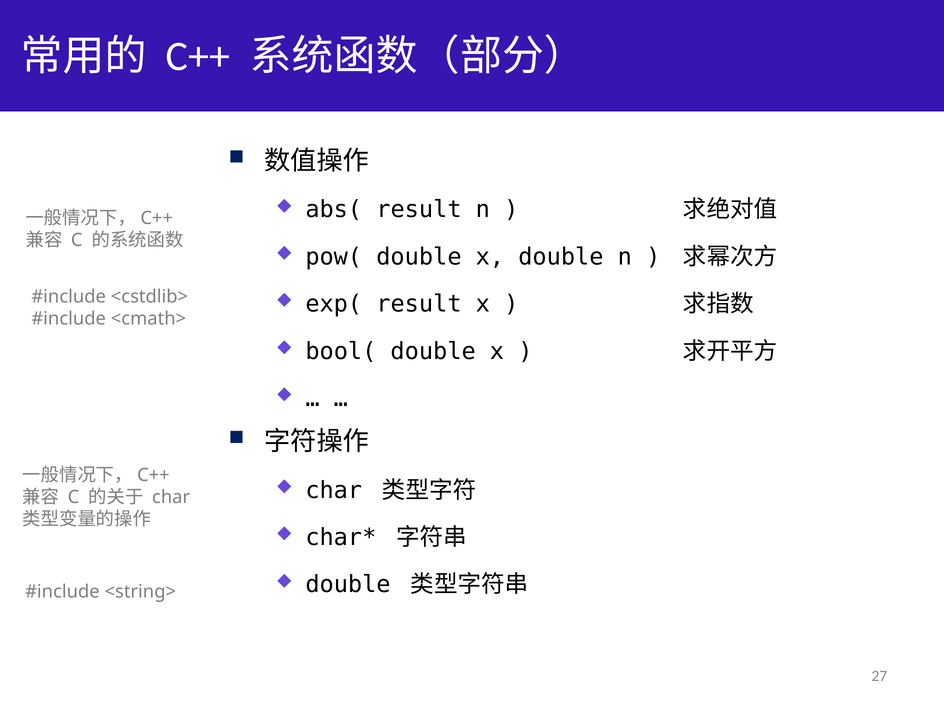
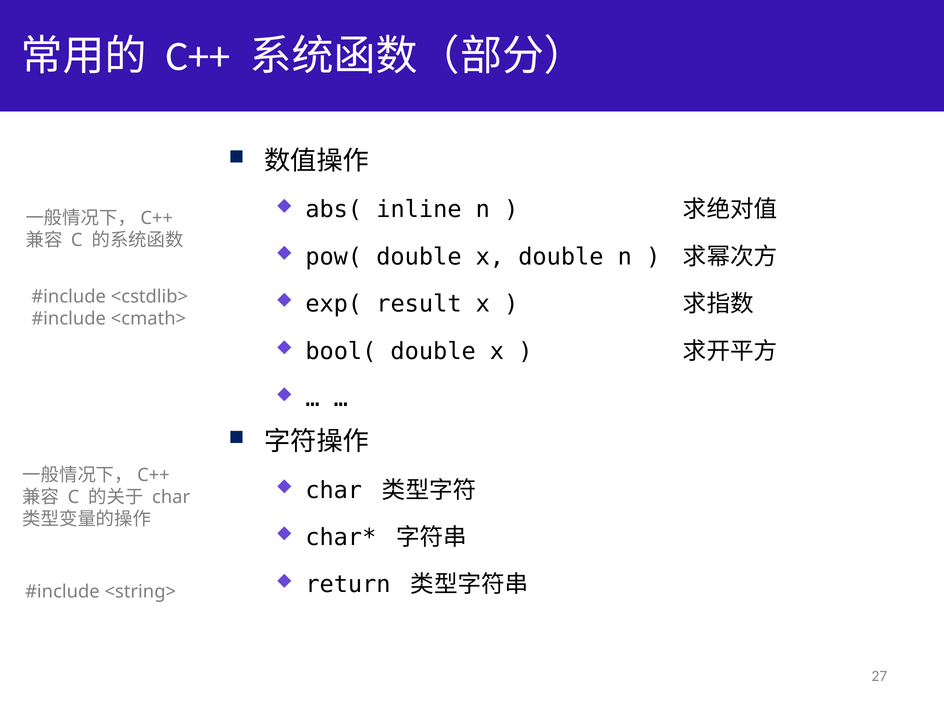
abs( result: result -> inline
double at (348, 585): double -> return
